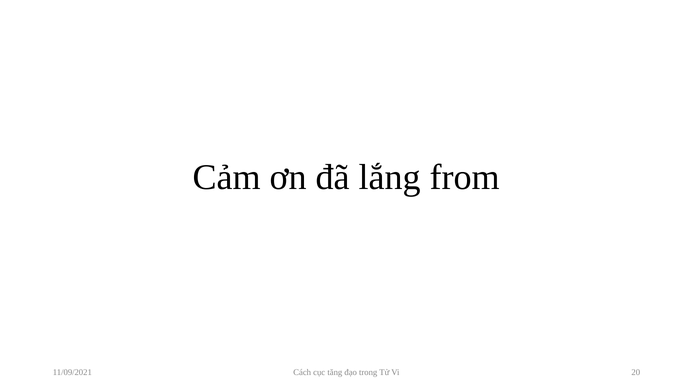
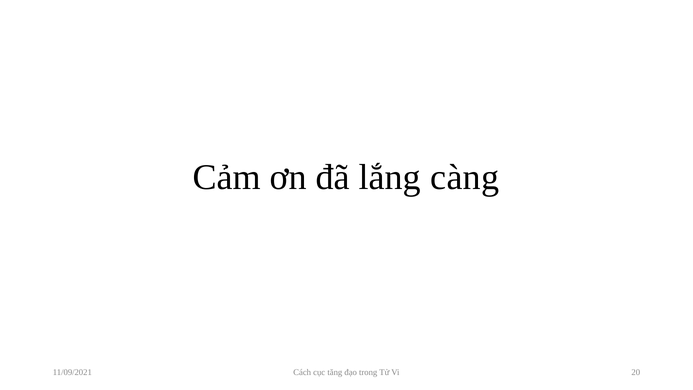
from: from -> càng
